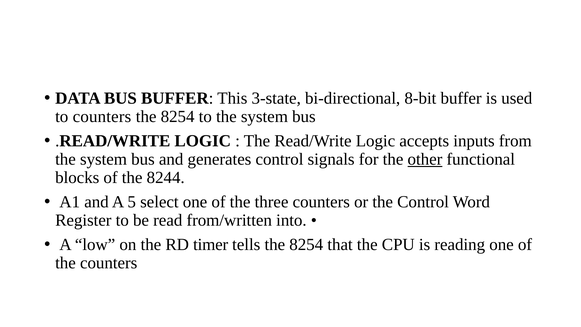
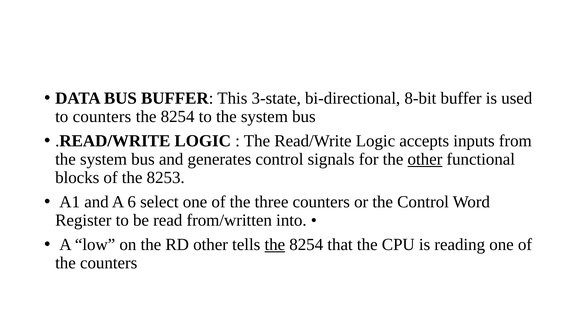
8244: 8244 -> 8253
5: 5 -> 6
RD timer: timer -> other
the at (275, 245) underline: none -> present
